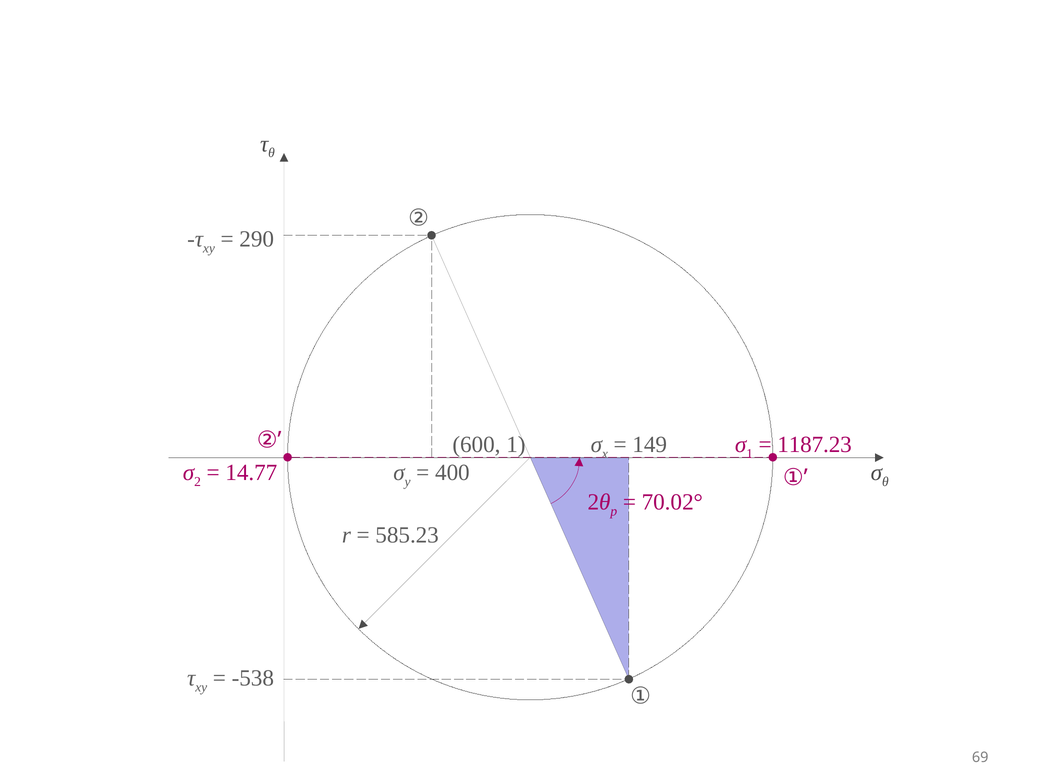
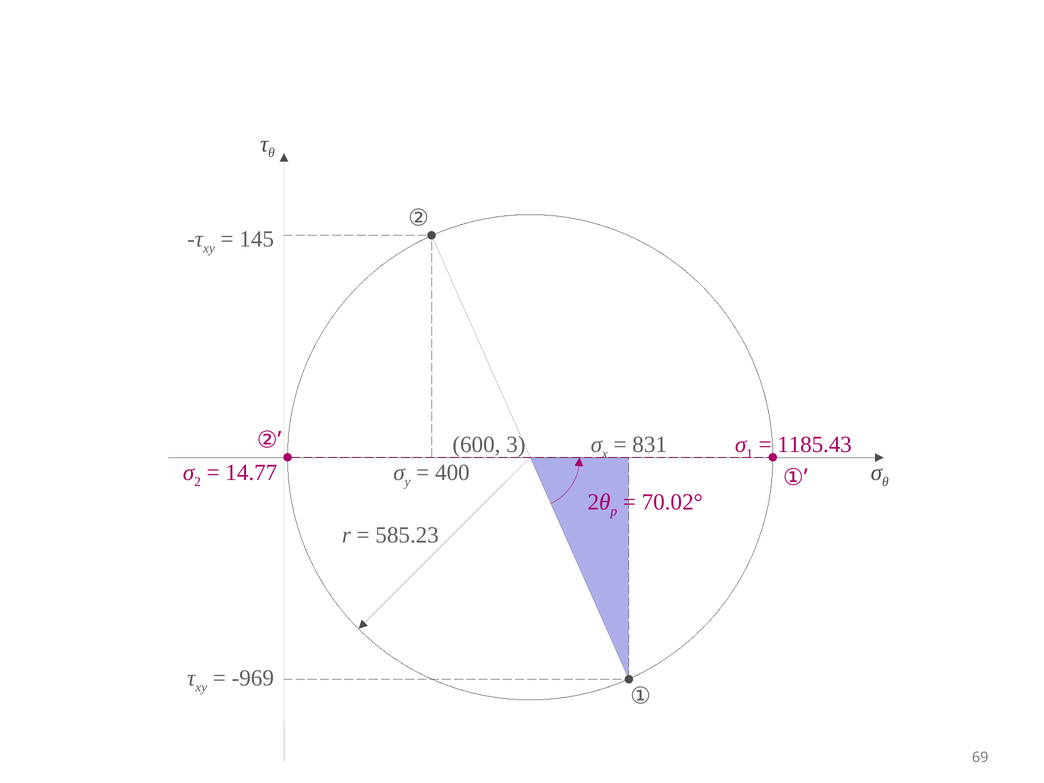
290: 290 -> 145
600 1: 1 -> 3
149: 149 -> 831
1187.23: 1187.23 -> 1185.43
-538: -538 -> -969
